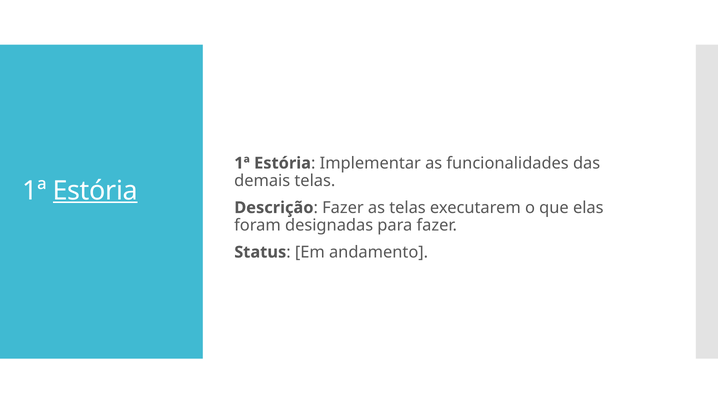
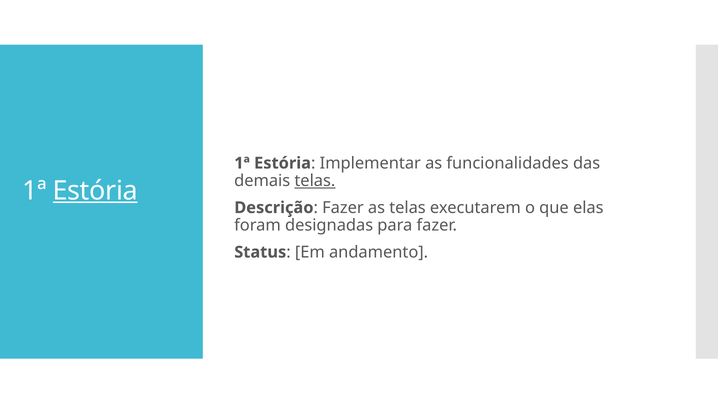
telas at (315, 181) underline: none -> present
